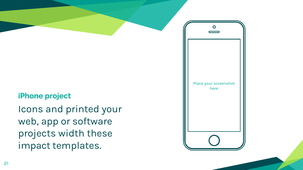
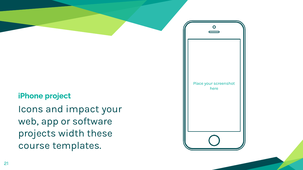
printed: printed -> impact
impact: impact -> course
